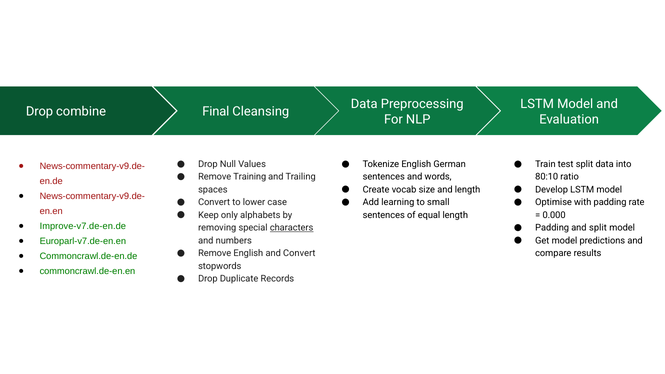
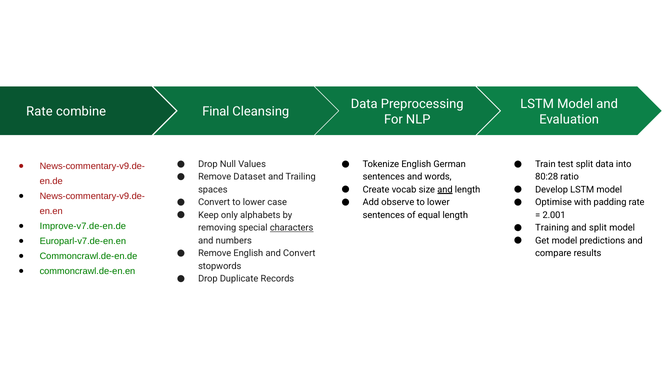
Drop at (40, 112): Drop -> Rate
Training: Training -> Dataset
80:10: 80:10 -> 80:28
and at (445, 190) underline: none -> present
learning: learning -> observe
small at (438, 202): small -> lower
0.000: 0.000 -> 2.001
Padding at (552, 228): Padding -> Training
